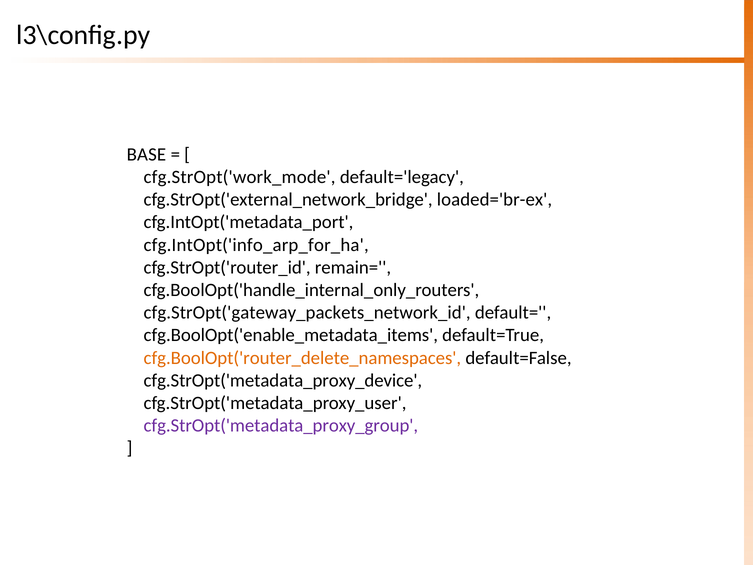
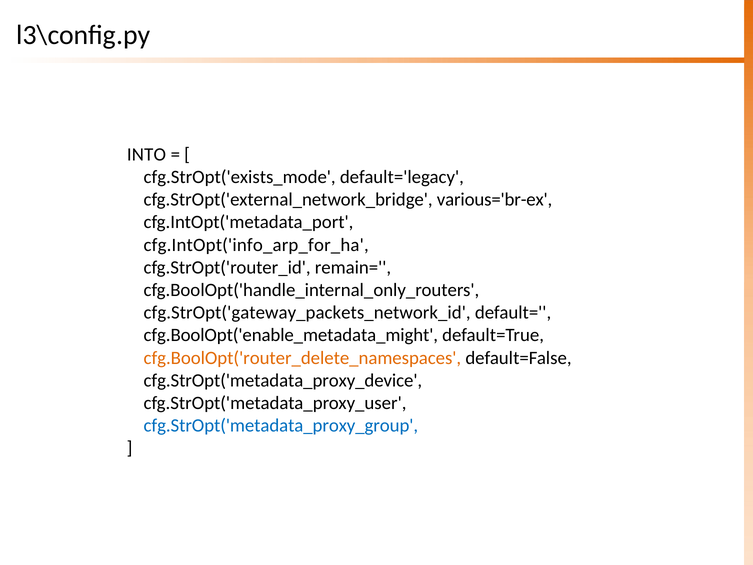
BASE: BASE -> INTO
cfg.StrOpt('work_mode: cfg.StrOpt('work_mode -> cfg.StrOpt('exists_mode
loaded='br-ex: loaded='br-ex -> various='br-ex
cfg.BoolOpt('enable_metadata_items: cfg.BoolOpt('enable_metadata_items -> cfg.BoolOpt('enable_metadata_might
cfg.StrOpt('metadata_proxy_group colour: purple -> blue
